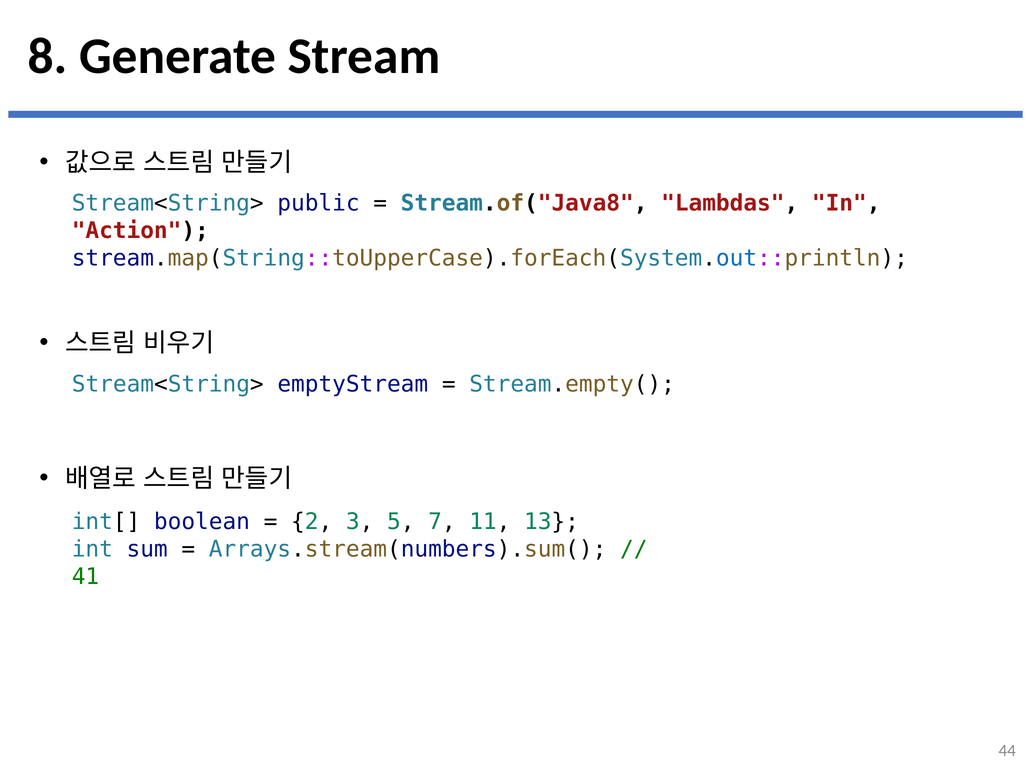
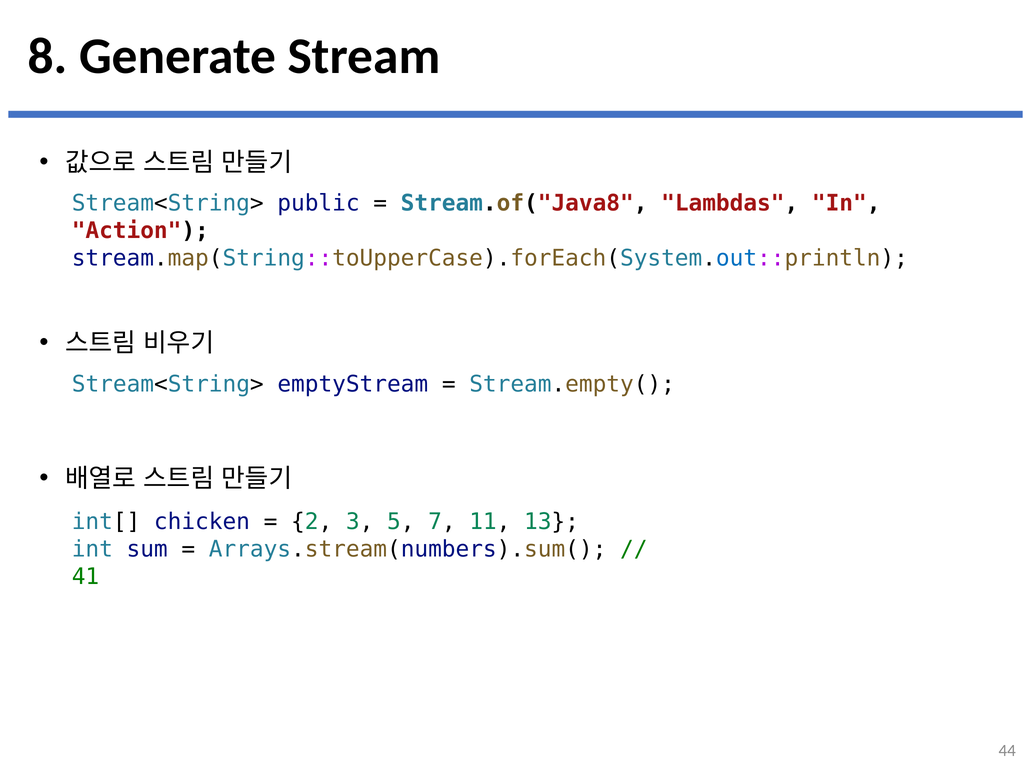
boolean: boolean -> chicken
